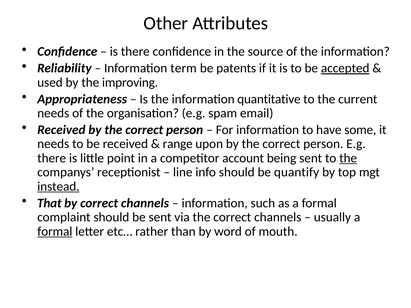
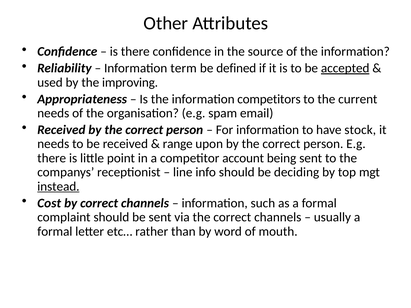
patents: patents -> defined
quantitative: quantitative -> competitors
some: some -> stock
the at (348, 158) underline: present -> none
quantify: quantify -> deciding
That: That -> Cost
formal at (55, 232) underline: present -> none
